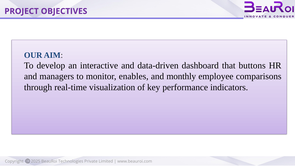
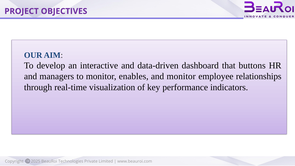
and monthly: monthly -> monitor
comparisons: comparisons -> relationships
